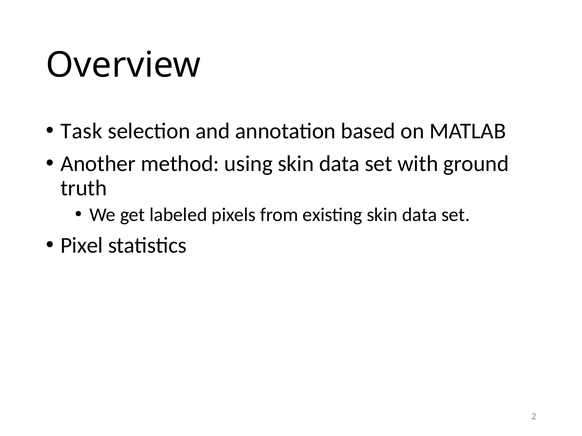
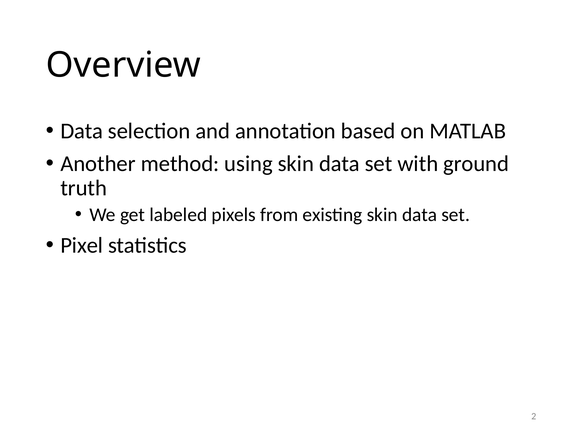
Task at (81, 131): Task -> Data
